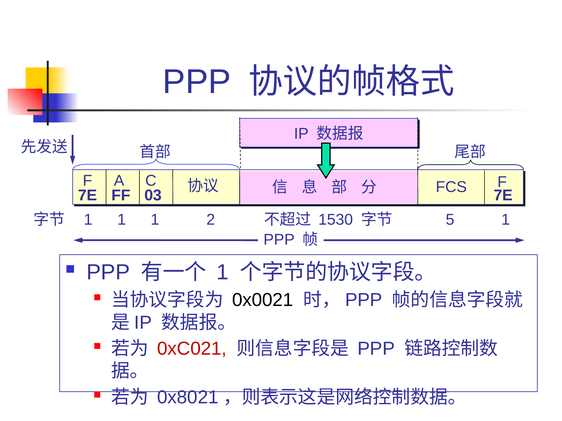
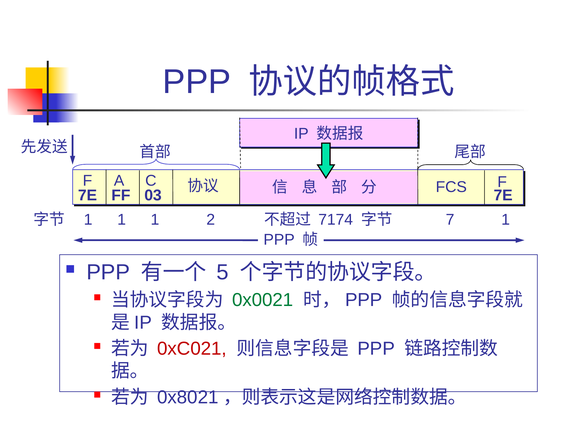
1530: 1530 -> 7174
5: 5 -> 7
1 at (223, 273): 1 -> 5
0x0021 colour: black -> green
